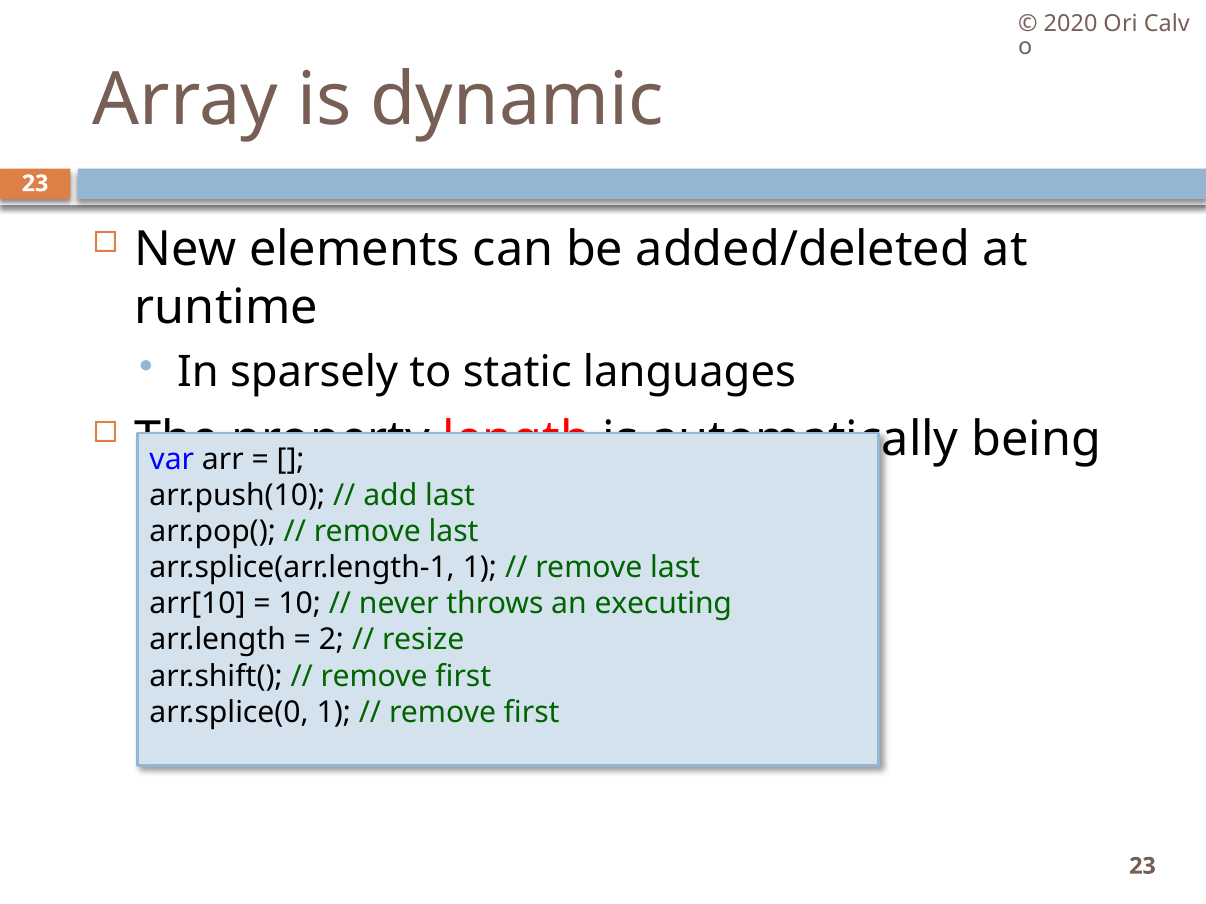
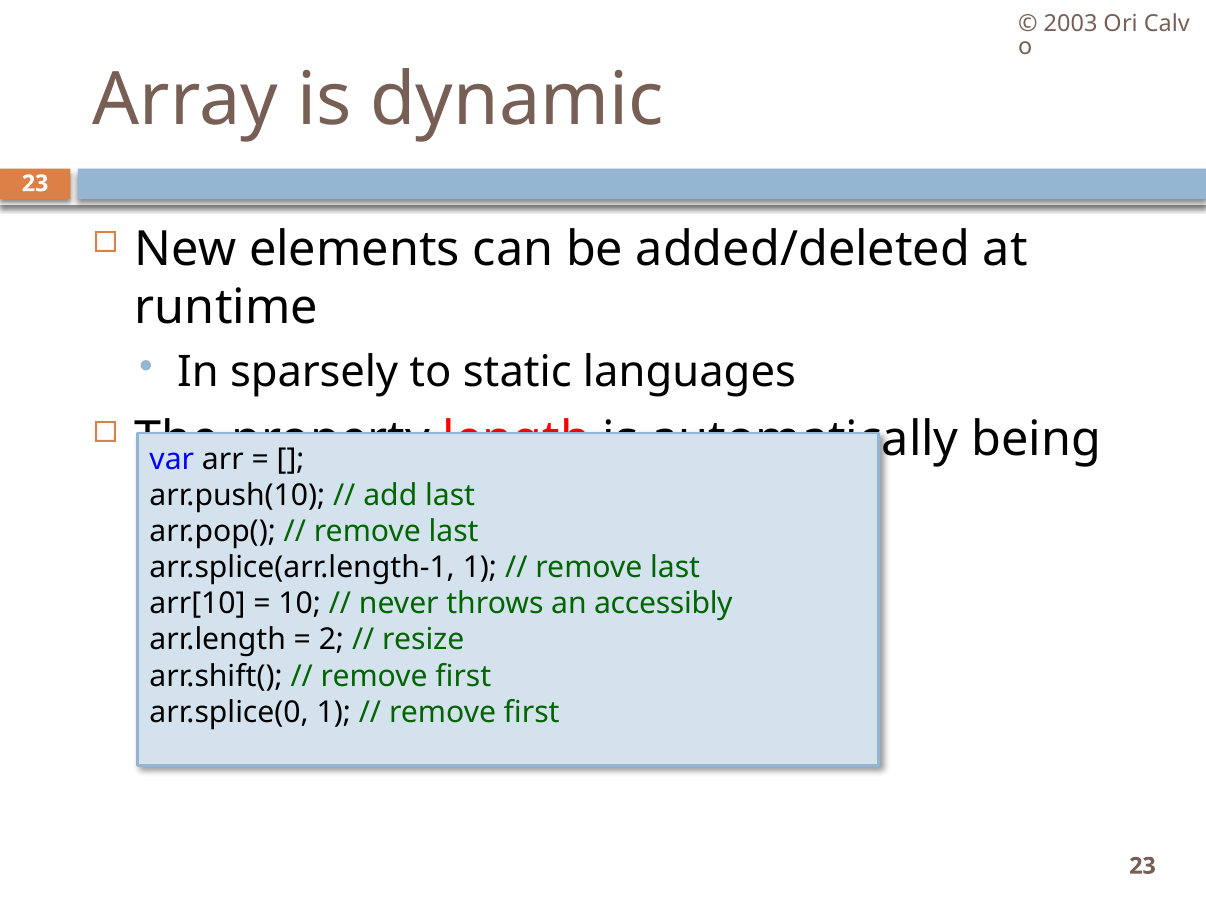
2020: 2020 -> 2003
executing: executing -> accessibly
